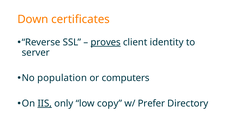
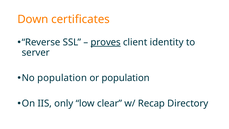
or computers: computers -> population
IIS underline: present -> none
copy: copy -> clear
Prefer: Prefer -> Recap
